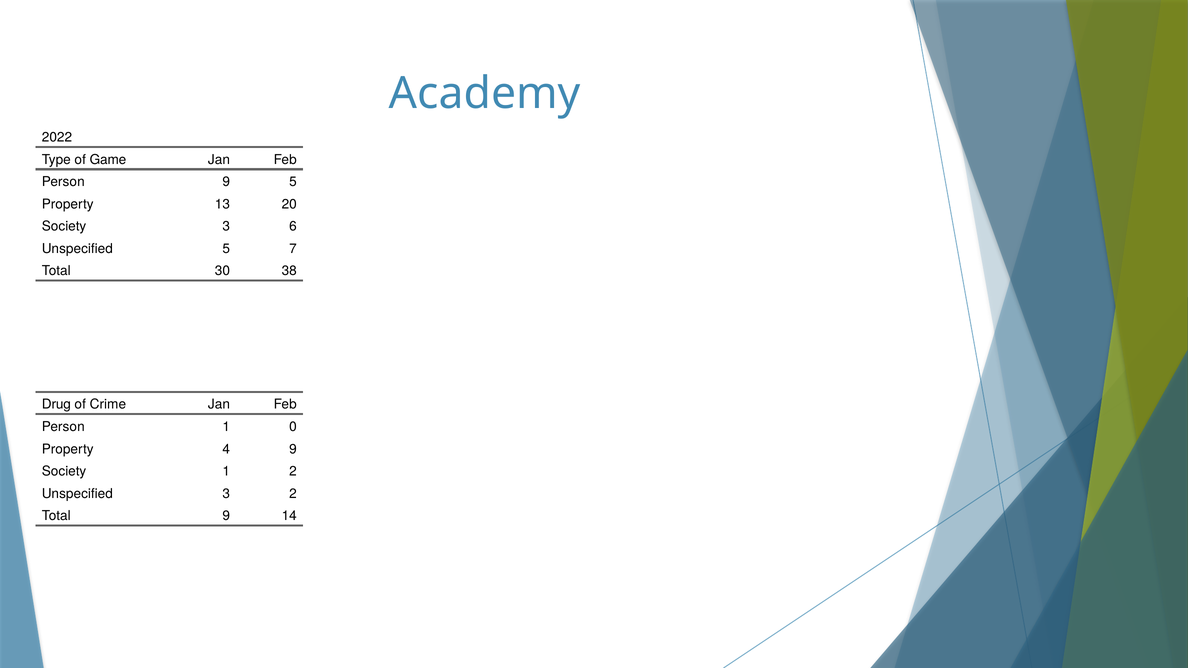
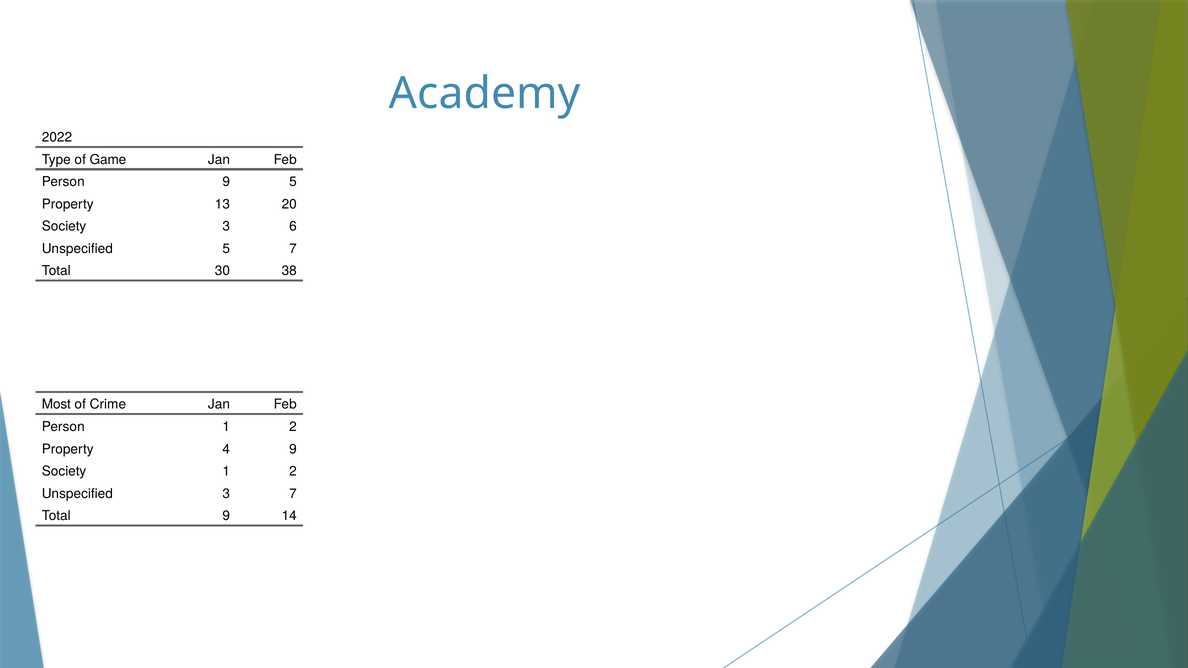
Drug: Drug -> Most
Person 1 0: 0 -> 2
3 2: 2 -> 7
